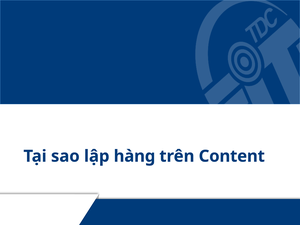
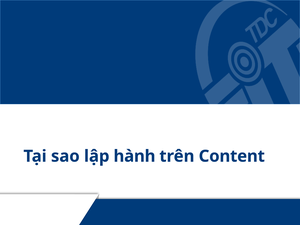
hàng: hàng -> hành
